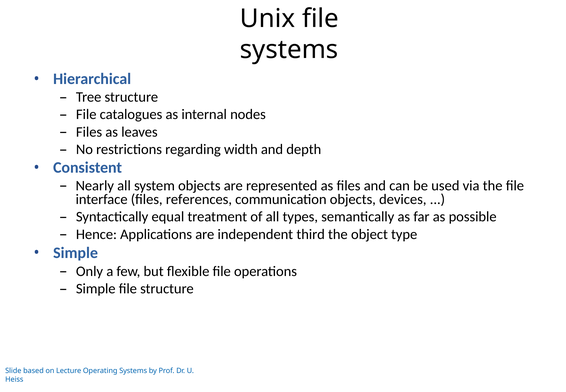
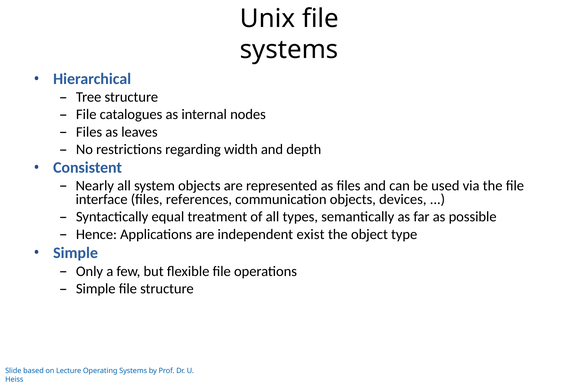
third: third -> exist
